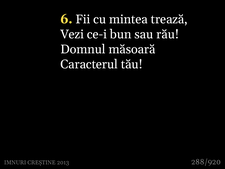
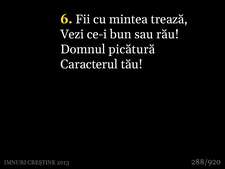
măsoară: măsoară -> picătură
